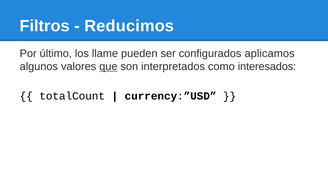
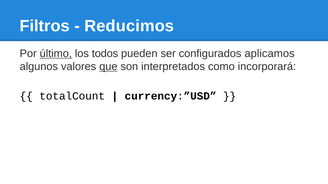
último underline: none -> present
llame: llame -> todos
interesados: interesados -> incorporará
